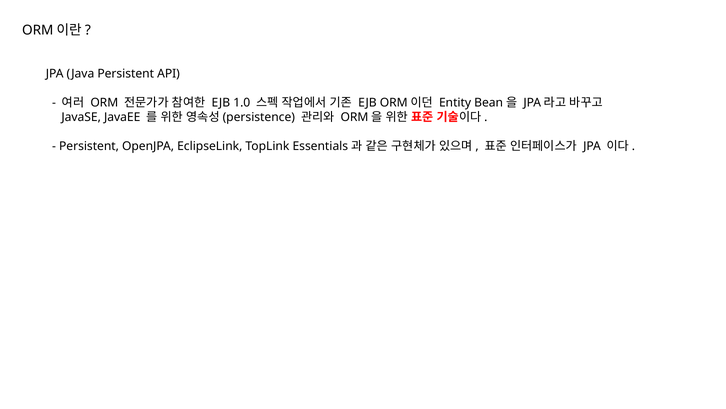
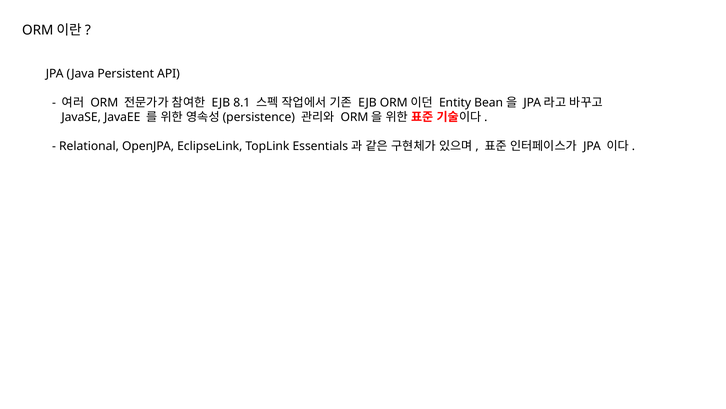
1.0: 1.0 -> 8.1
Persistent at (89, 146): Persistent -> Relational
